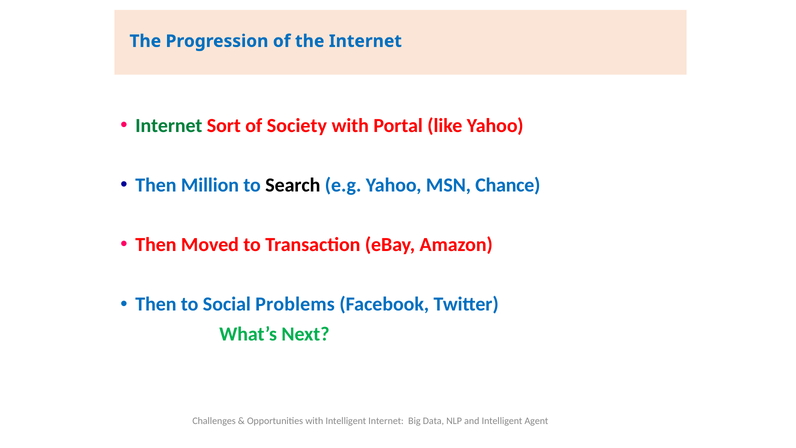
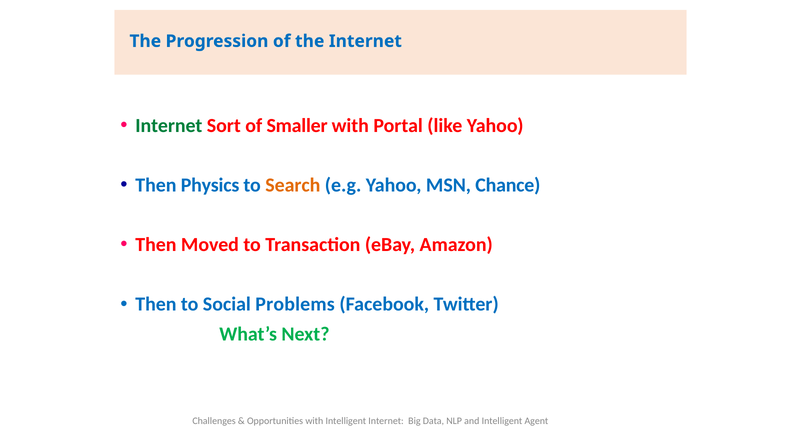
Society: Society -> Smaller
Million: Million -> Physics
Search colour: black -> orange
